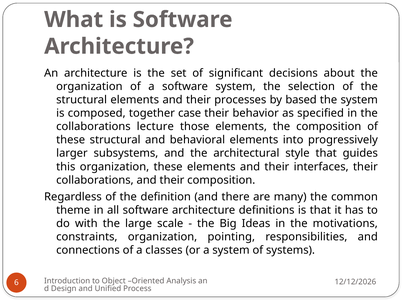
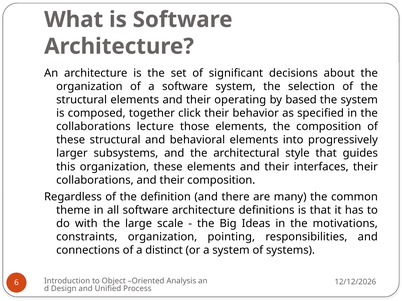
processes: processes -> operating
case: case -> click
classes: classes -> distinct
